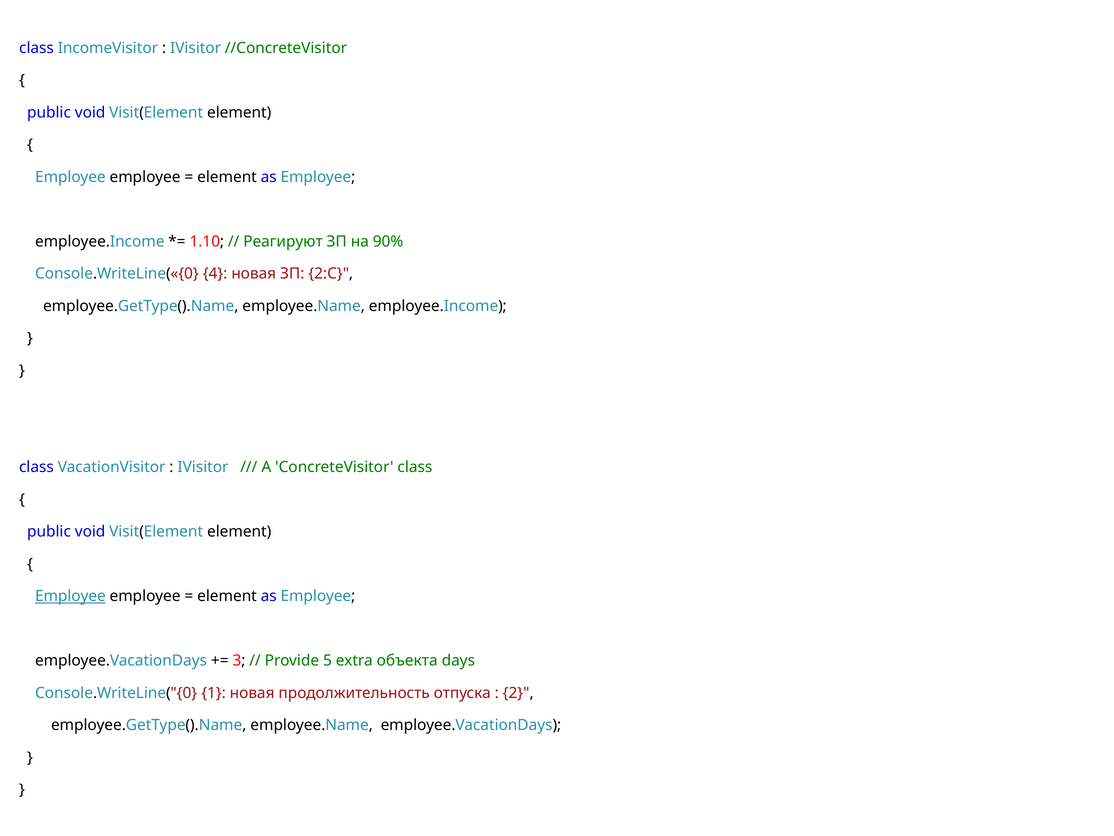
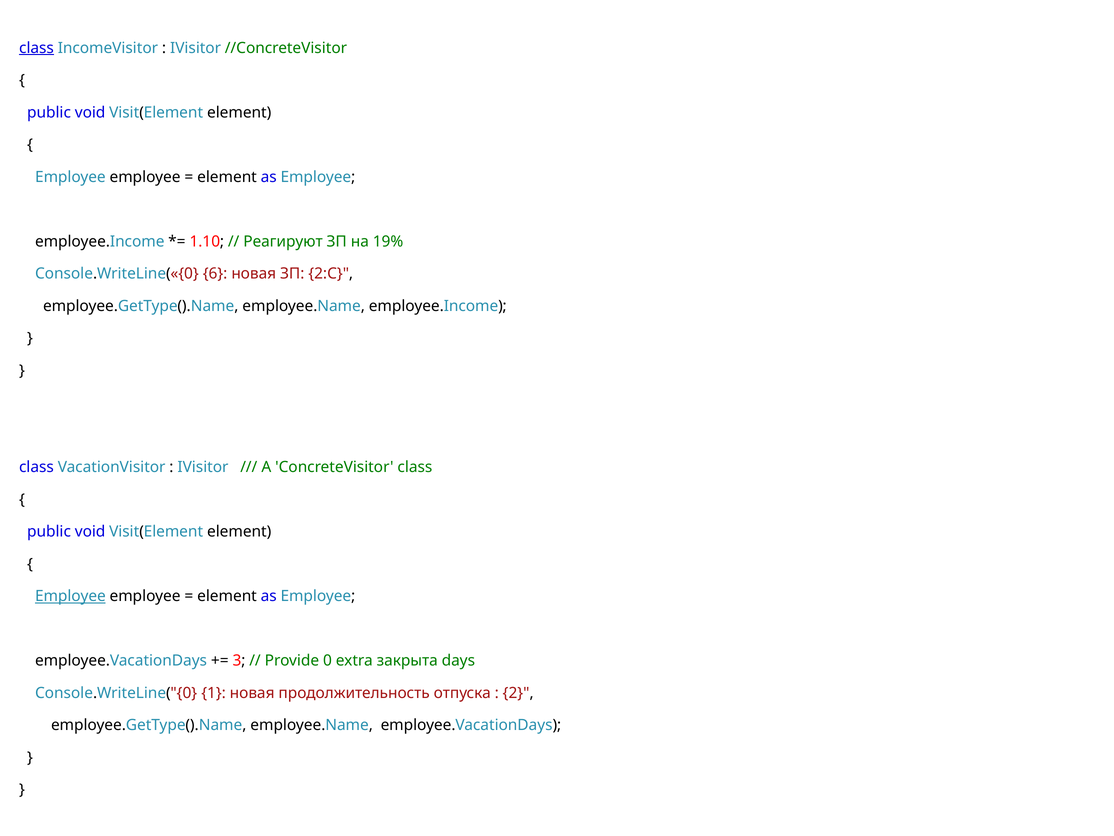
class at (37, 48) underline: none -> present
90%: 90% -> 19%
4: 4 -> 6
5: 5 -> 0
объекта: объекта -> закрыта
